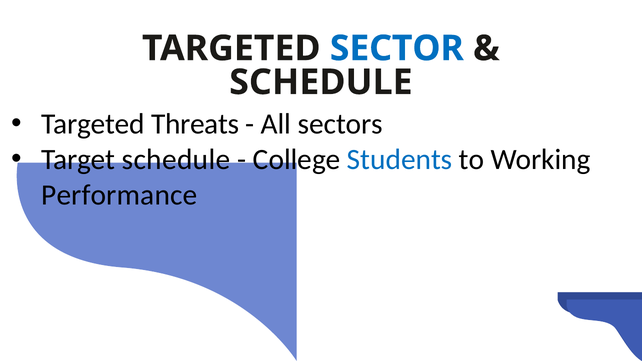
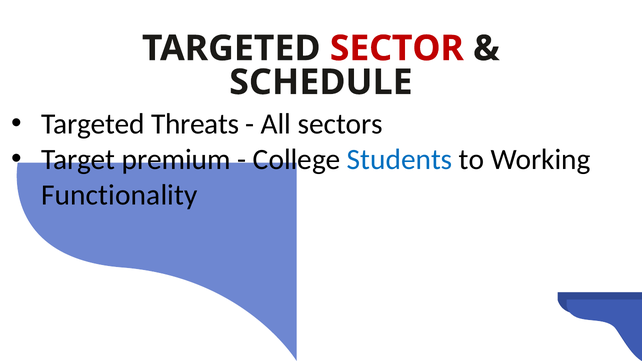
SECTOR colour: blue -> red
Target schedule: schedule -> premium
Performance: Performance -> Functionality
